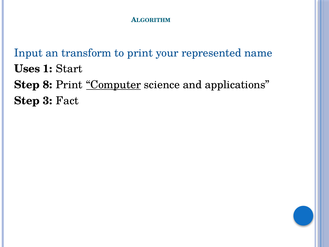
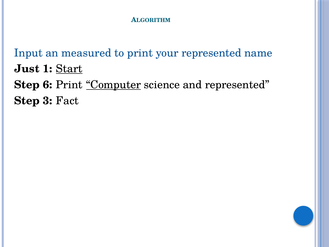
transform: transform -> measured
Uses: Uses -> Just
Start underline: none -> present
8: 8 -> 6
and applications: applications -> represented
